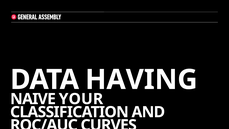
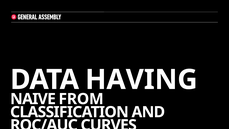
YOUR: YOUR -> FROM
